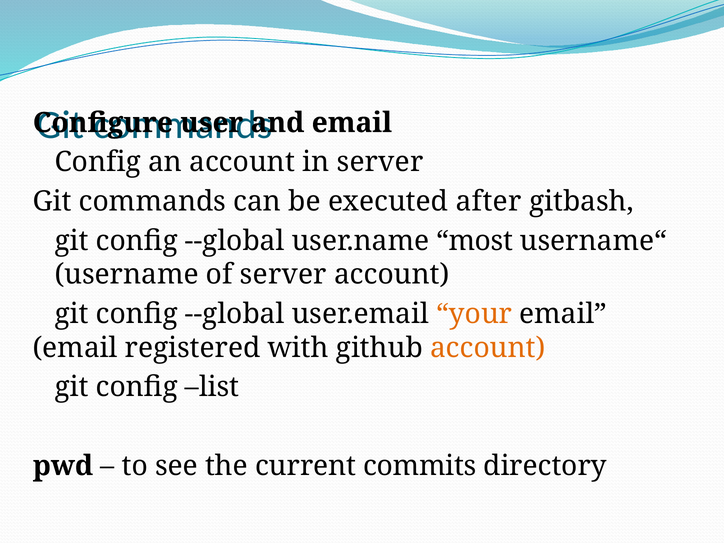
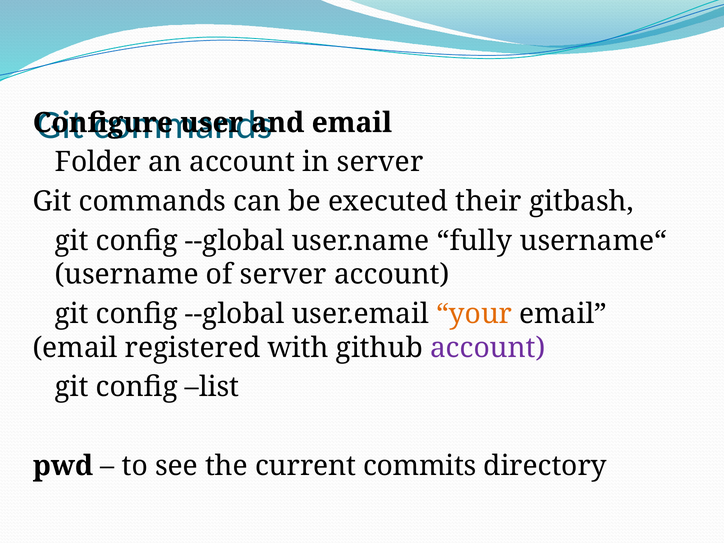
Config at (98, 162): Config -> Folder
after: after -> their
most: most -> fully
account at (488, 348) colour: orange -> purple
